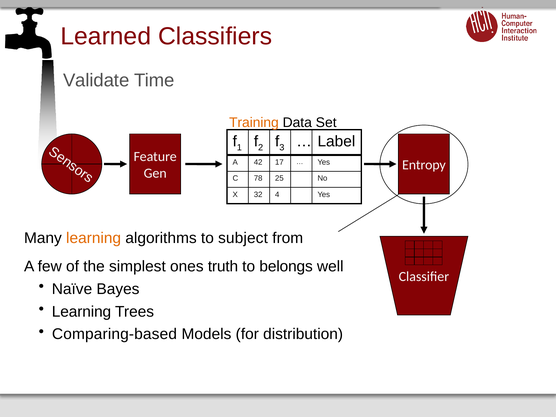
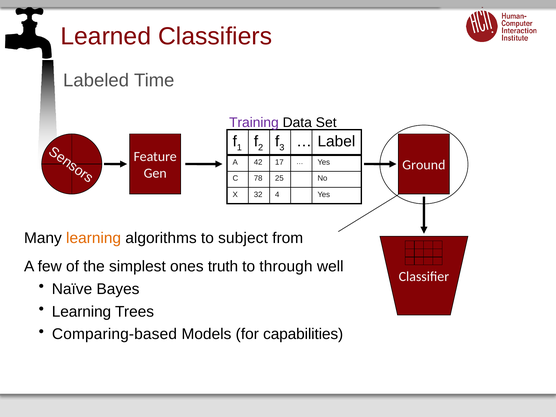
Validate: Validate -> Labeled
Training colour: orange -> purple
Entropy: Entropy -> Ground
belongs: belongs -> through
distribution: distribution -> capabilities
